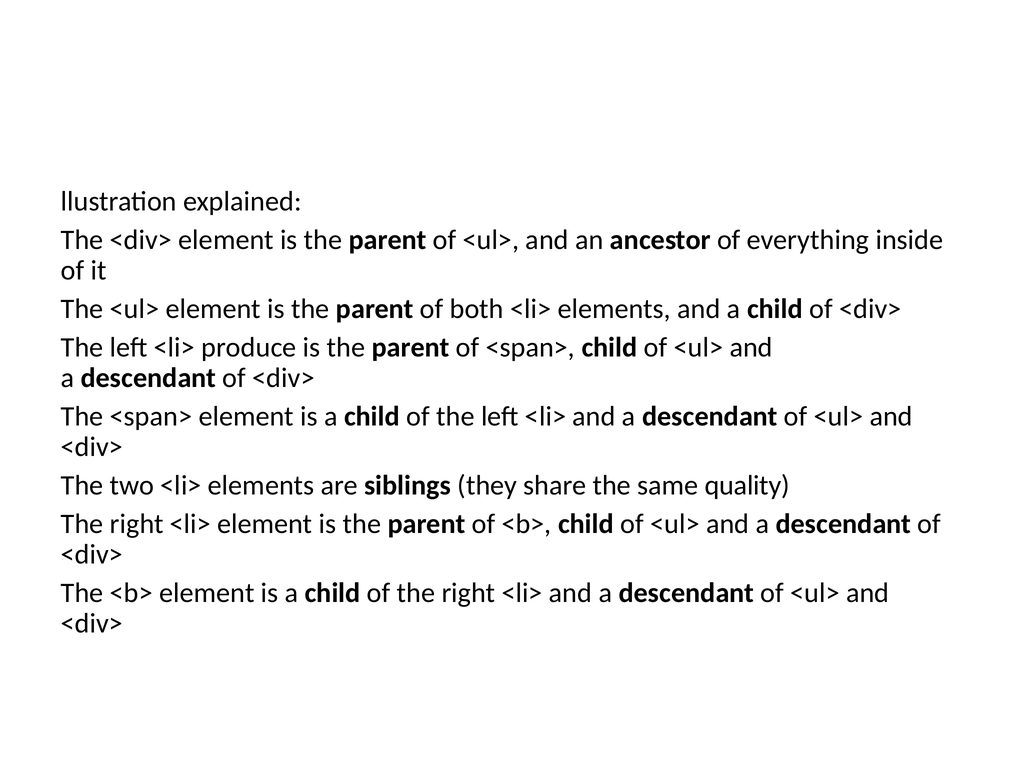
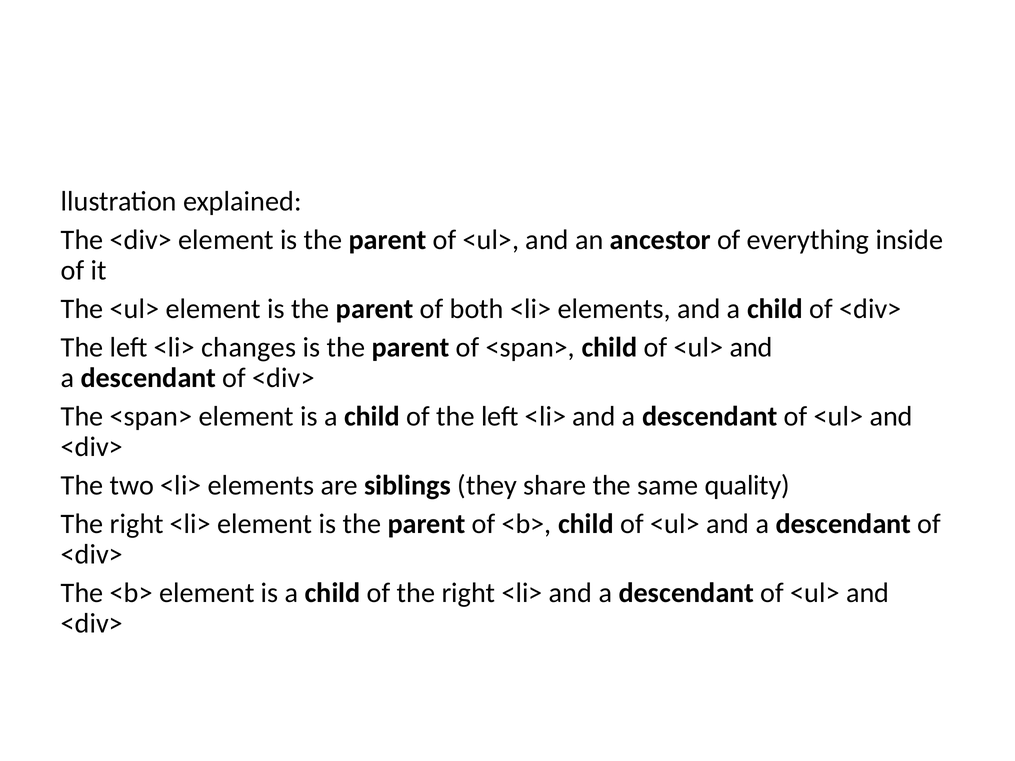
produce: produce -> changes
